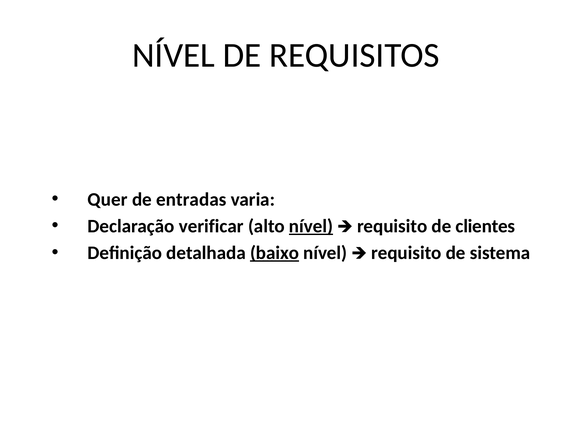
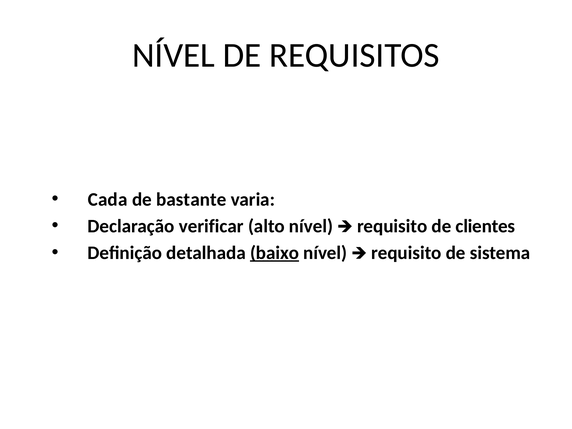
Quer: Quer -> Cada
entradas: entradas -> bastante
nível at (311, 226) underline: present -> none
